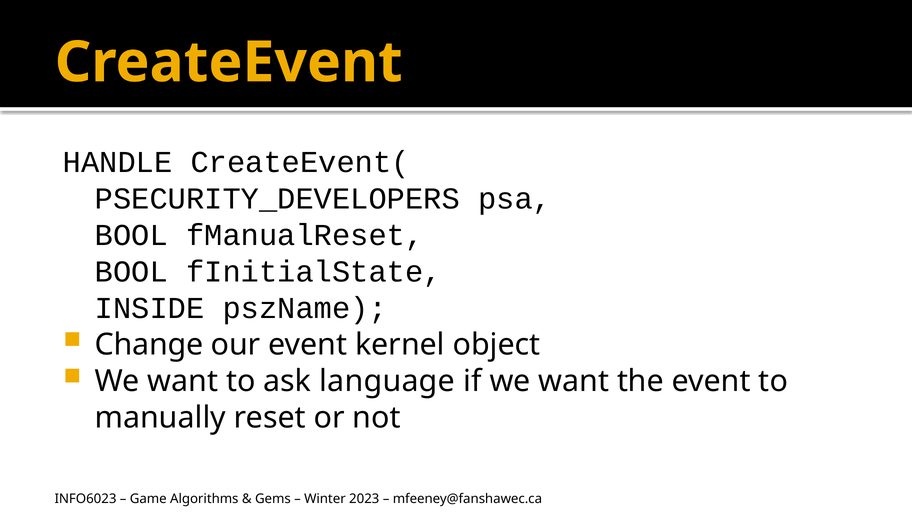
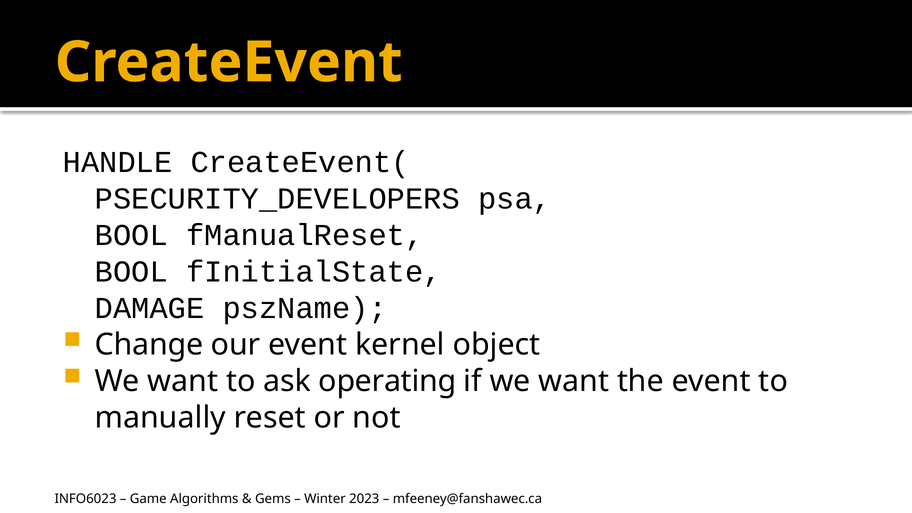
INSIDE: INSIDE -> DAMAGE
language: language -> operating
